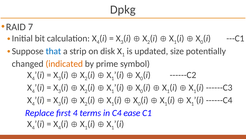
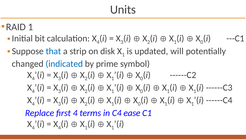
Dpkg: Dpkg -> Units
RAID 7: 7 -> 1
size: size -> will
indicated colour: orange -> blue
